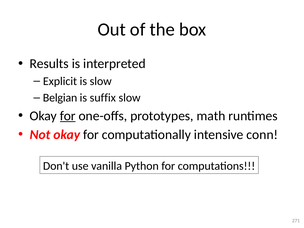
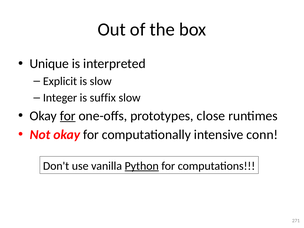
Results: Results -> Unique
Belgian: Belgian -> Integer
math: math -> close
Python underline: none -> present
